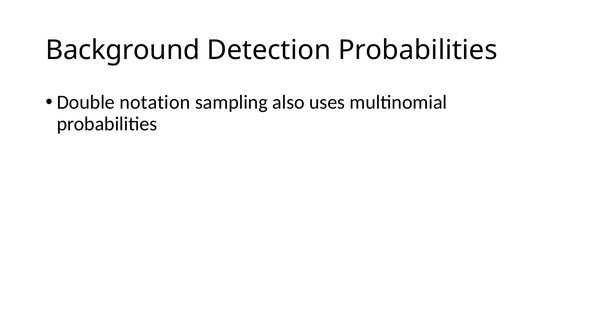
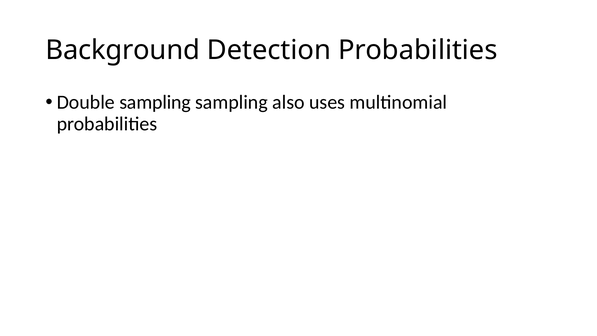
Double notation: notation -> sampling
